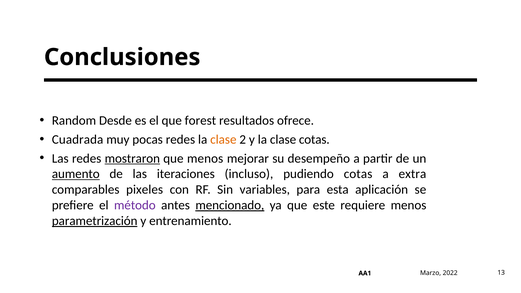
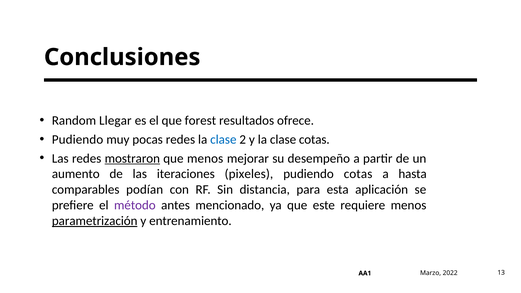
Desde: Desde -> Llegar
Cuadrada at (78, 140): Cuadrada -> Pudiendo
clase at (223, 140) colour: orange -> blue
aumento underline: present -> none
incluso: incluso -> pixeles
extra: extra -> hasta
pixeles: pixeles -> podían
variables: variables -> distancia
mencionado underline: present -> none
